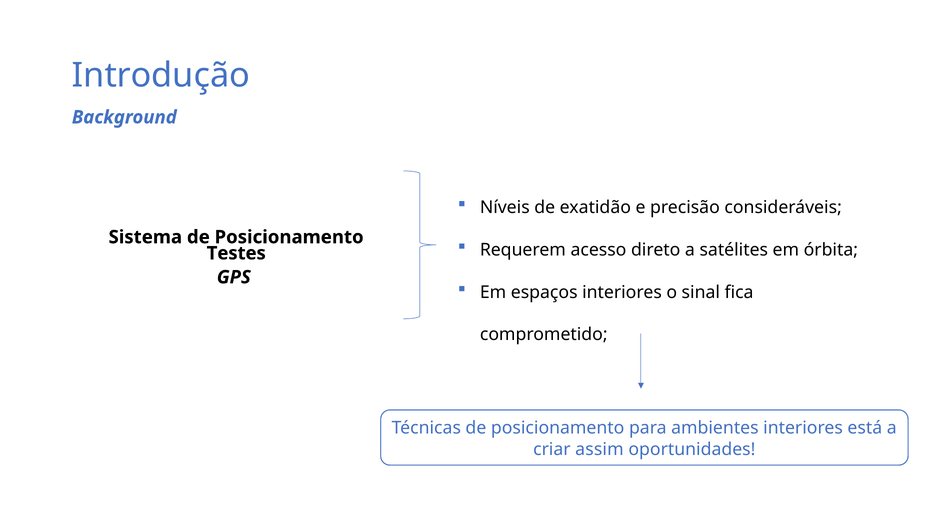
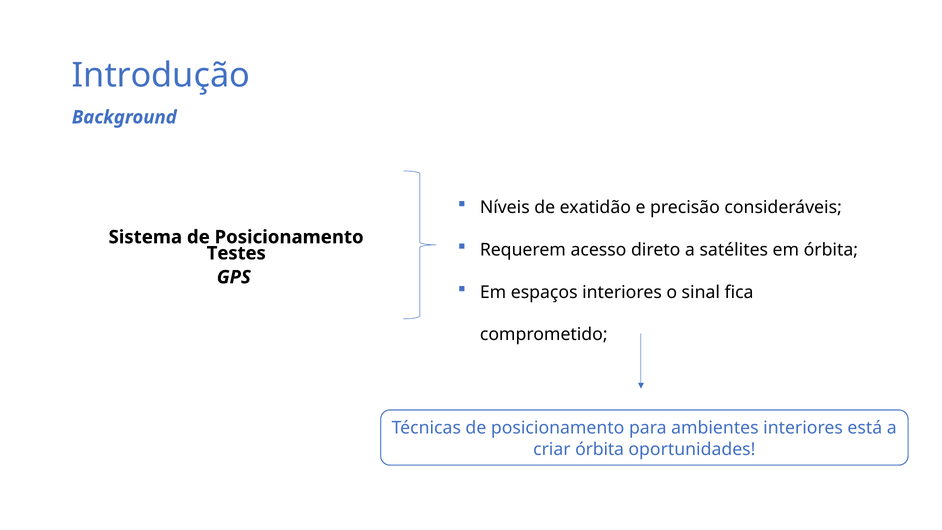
criar assim: assim -> órbita
